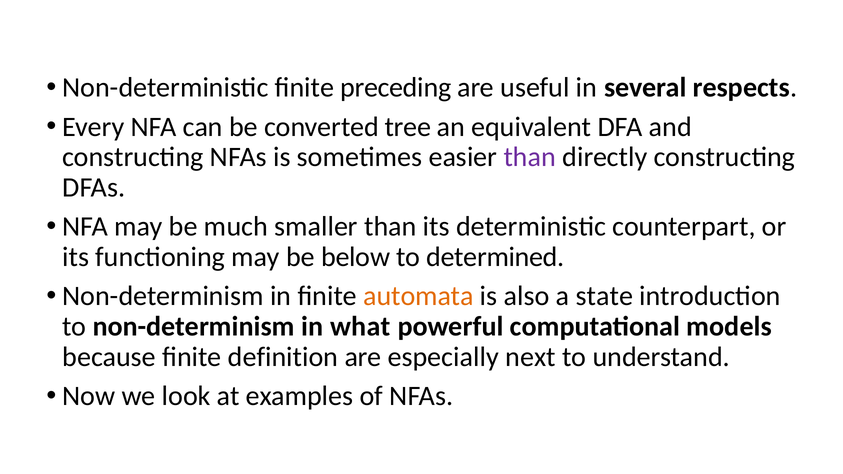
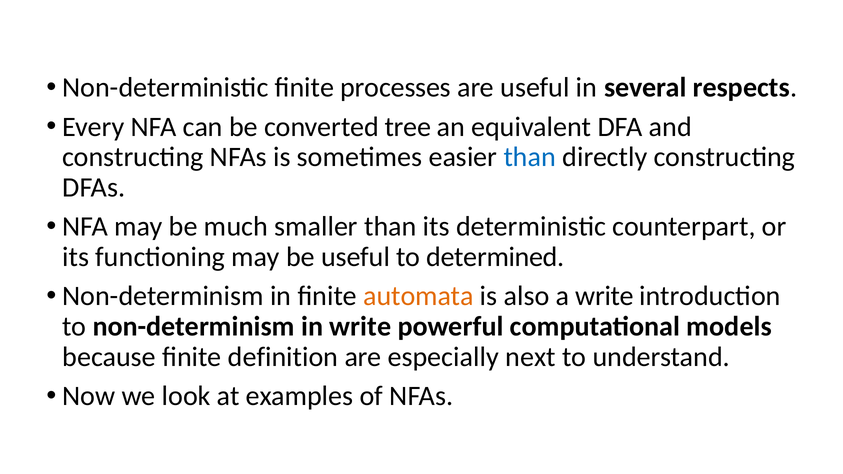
preceding: preceding -> processes
than at (530, 157) colour: purple -> blue
be below: below -> useful
a state: state -> write
in what: what -> write
